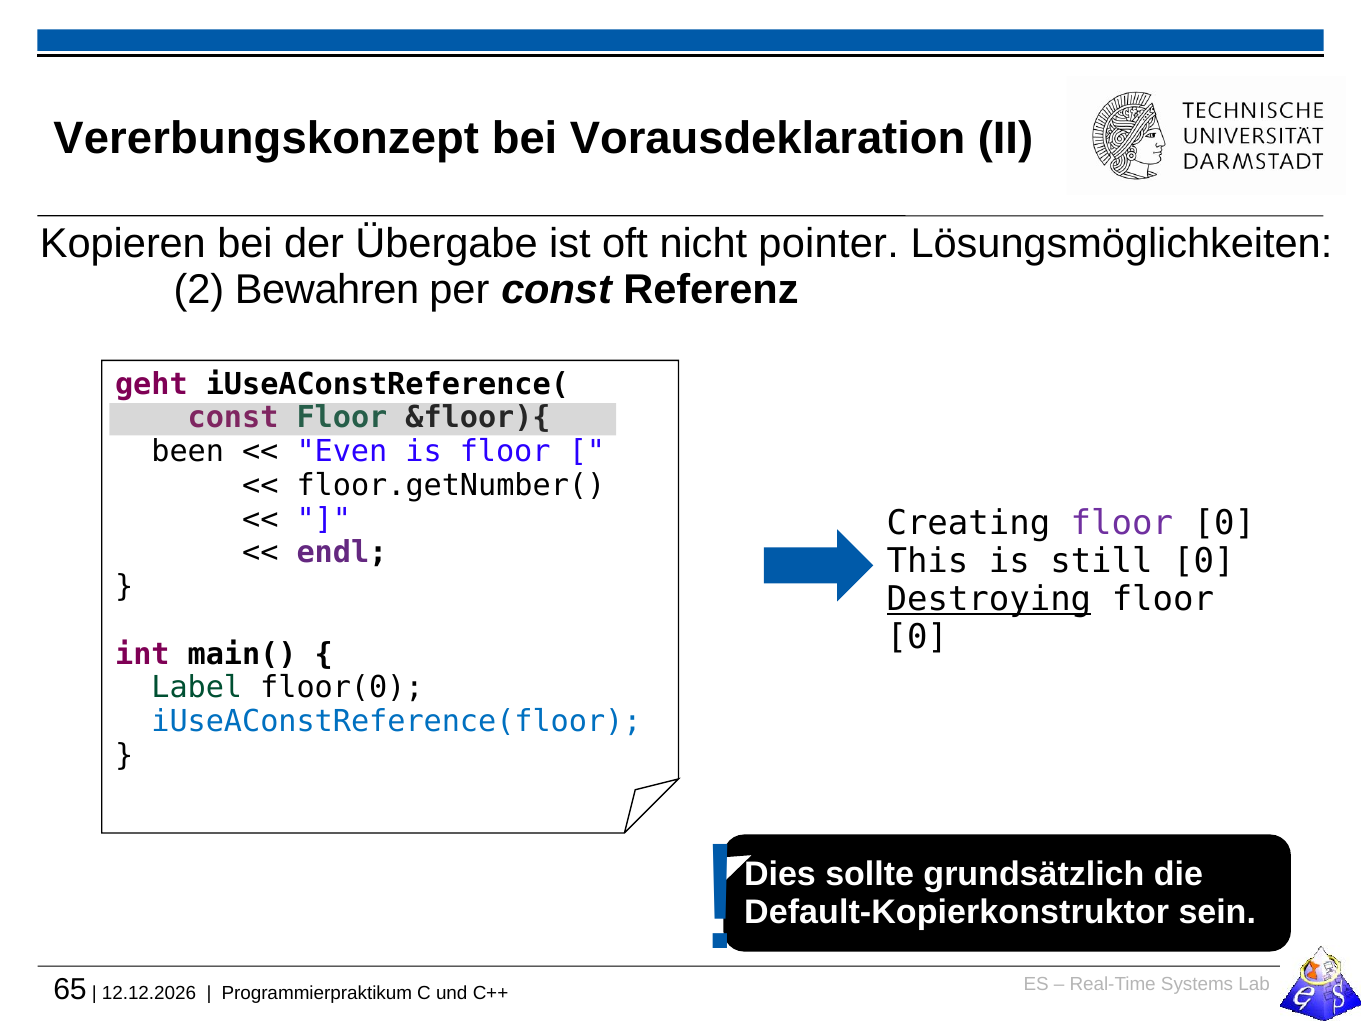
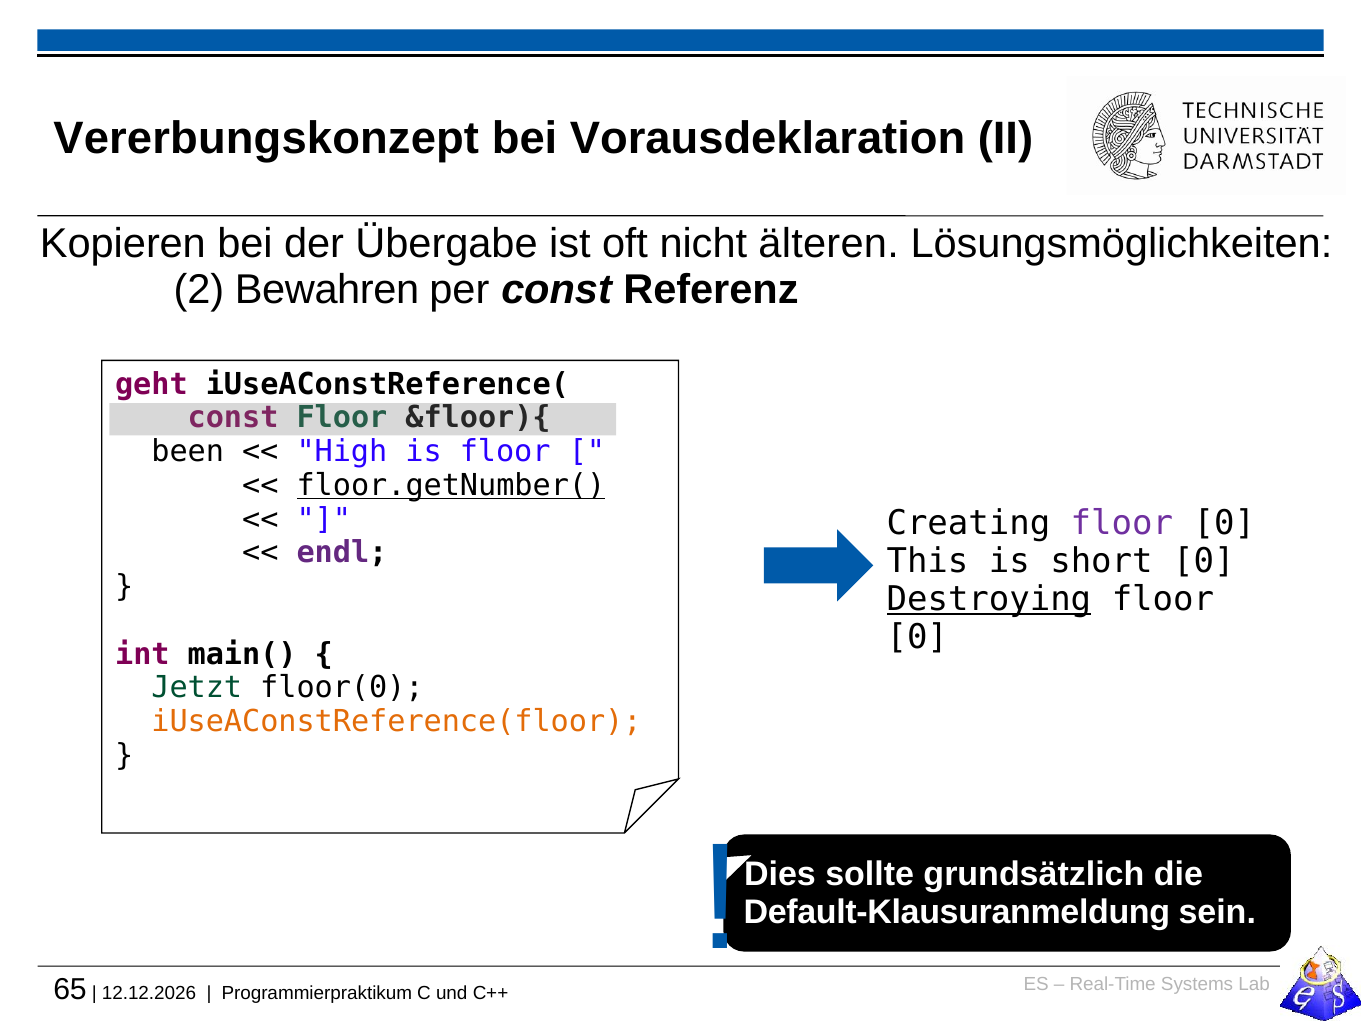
pointer: pointer -> älteren
Even: Even -> High
floor.getNumber( underline: none -> present
still: still -> short
Label: Label -> Jetzt
iUseAConstReference(floor colour: blue -> orange
Default-Kopierkonstruktor: Default-Kopierkonstruktor -> Default-Klausuranmeldung
